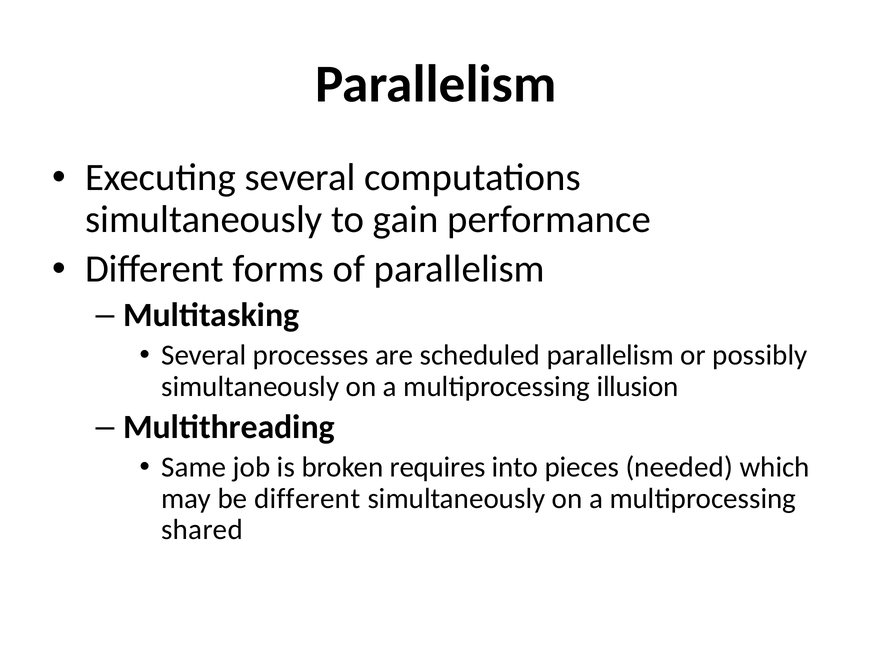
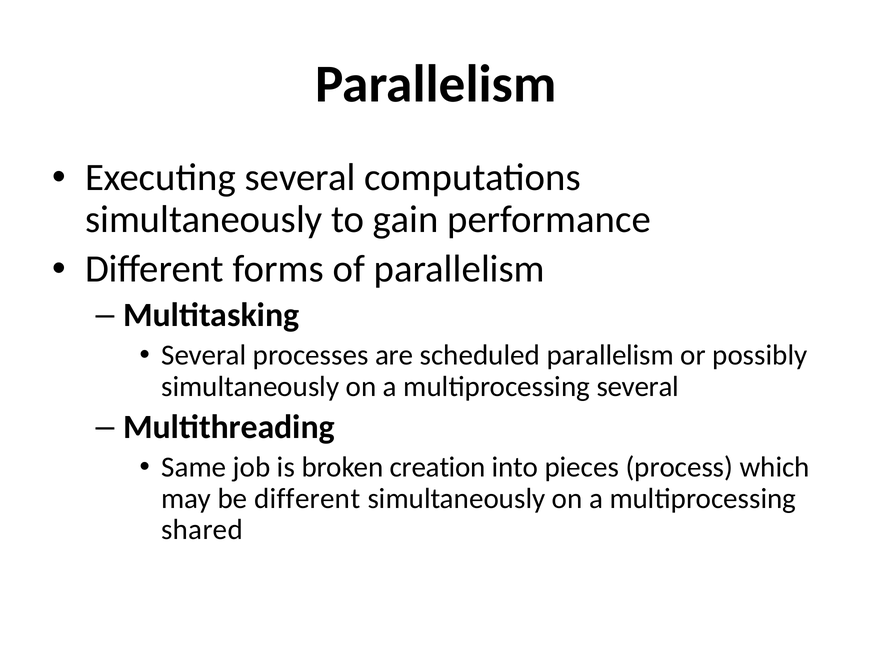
multiprocessing illusion: illusion -> several
requires: requires -> creation
needed: needed -> process
